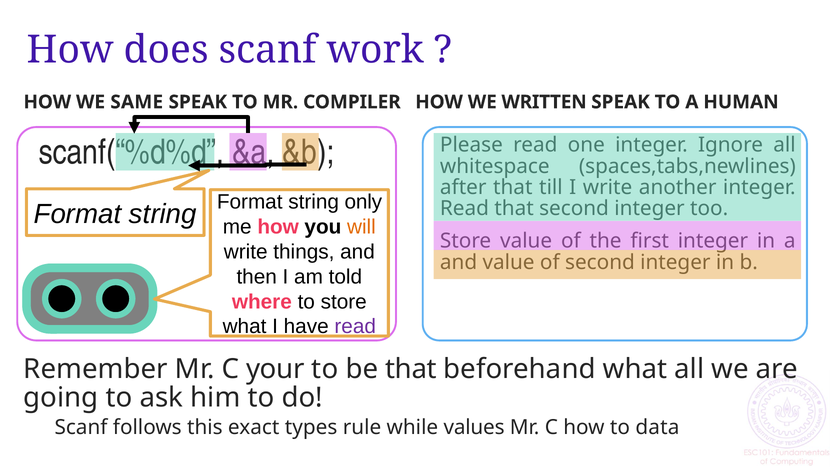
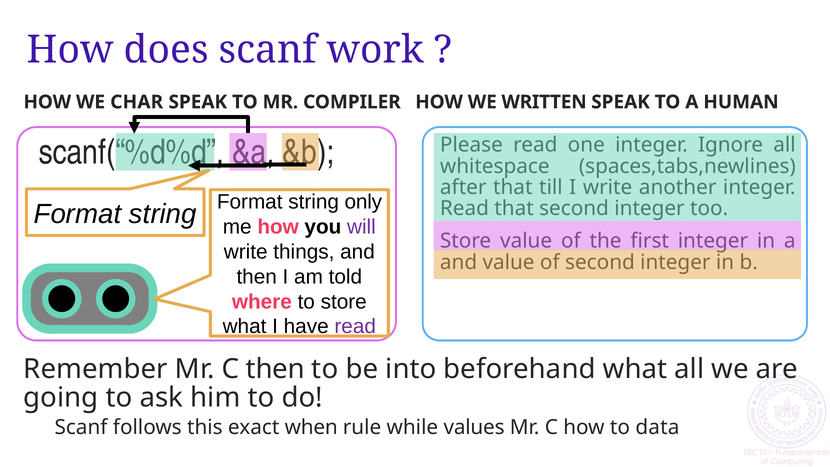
SAME: SAME -> CHAR
will colour: orange -> purple
C your: your -> then
be that: that -> into
types: types -> when
